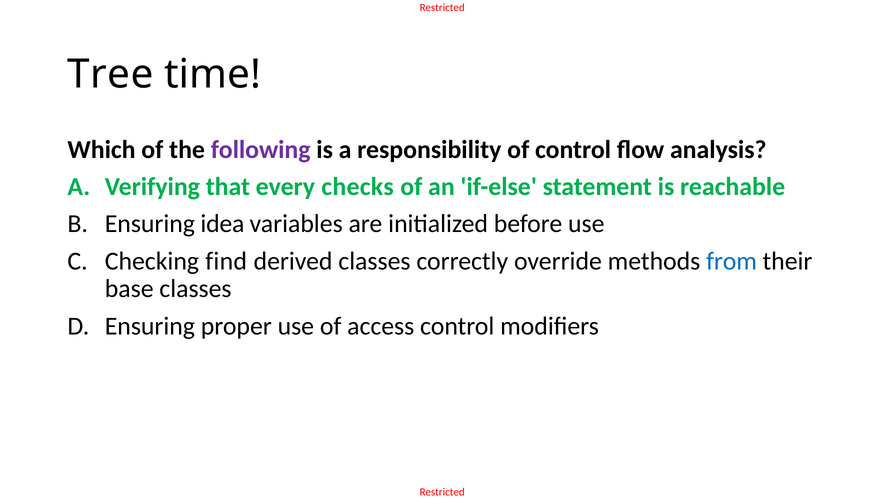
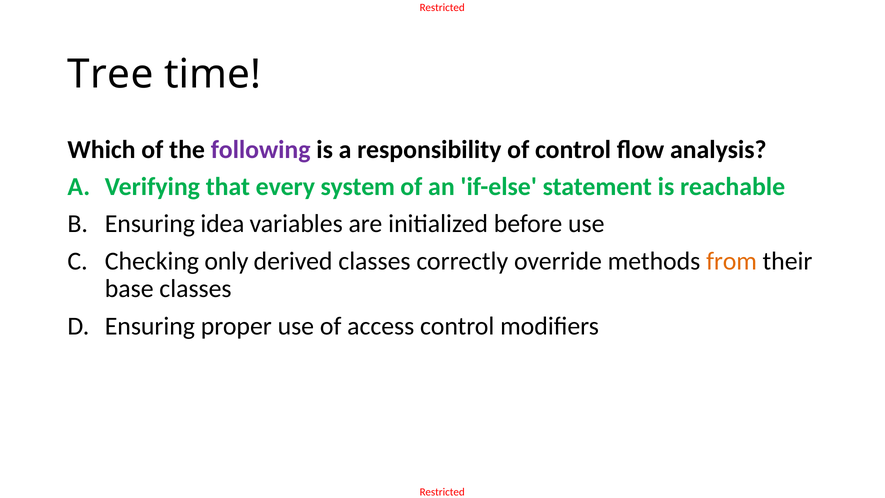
checks: checks -> system
find: find -> only
from colour: blue -> orange
